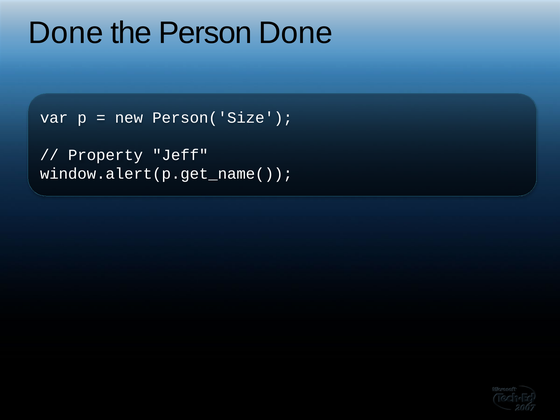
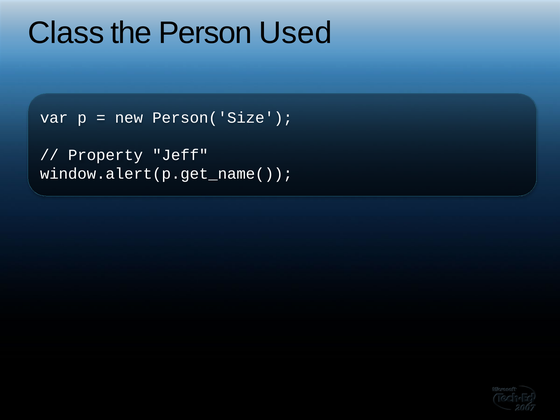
Done at (66, 33): Done -> Class
Person Done: Done -> Used
